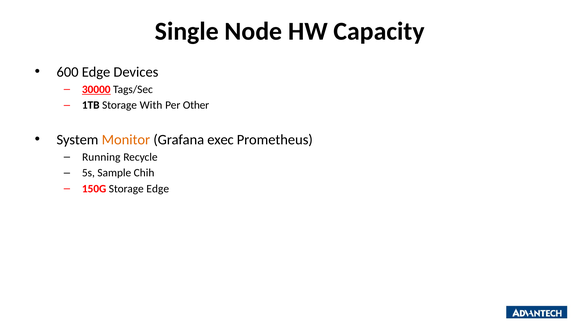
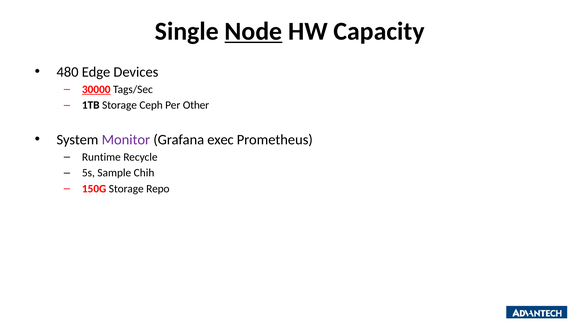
Node underline: none -> present
600: 600 -> 480
With: With -> Ceph
Monitor colour: orange -> purple
Running: Running -> Runtime
Storage Edge: Edge -> Repo
